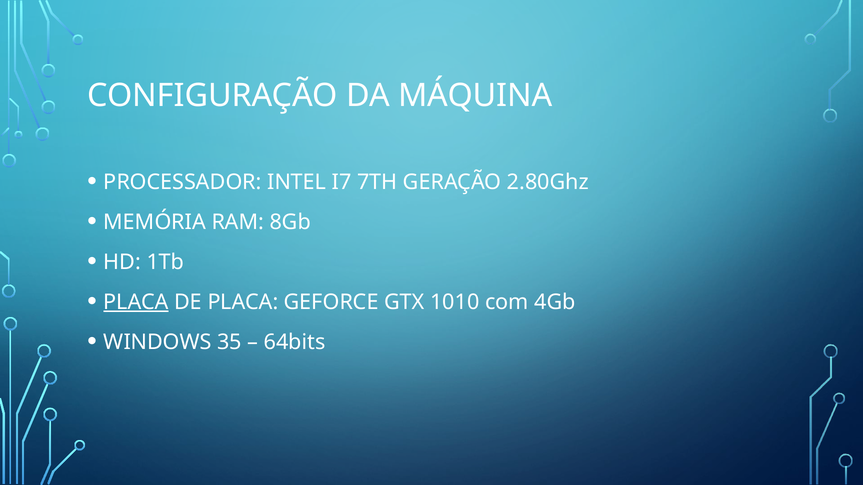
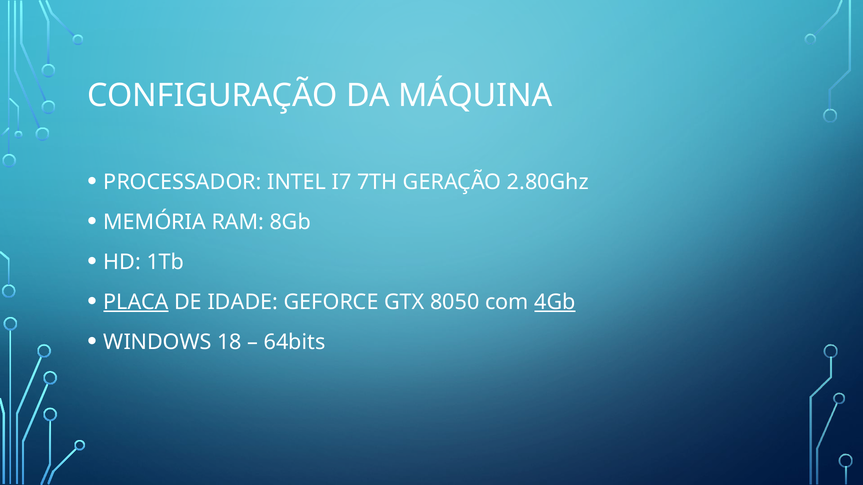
DE PLACA: PLACA -> IDADE
1010: 1010 -> 8050
4Gb underline: none -> present
35: 35 -> 18
